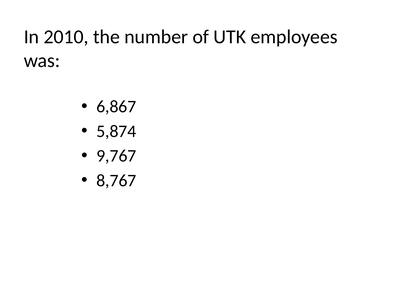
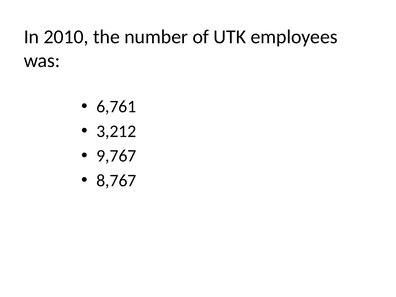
6,867: 6,867 -> 6,761
5,874: 5,874 -> 3,212
